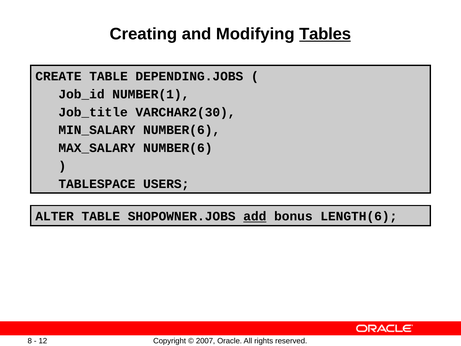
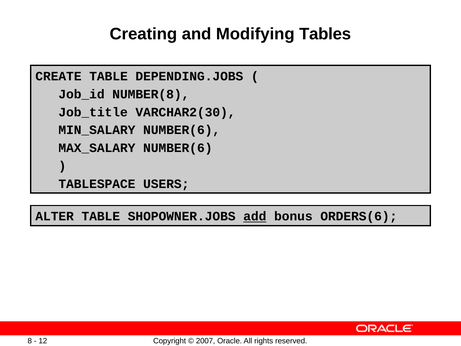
Tables underline: present -> none
NUMBER(1: NUMBER(1 -> NUMBER(8
LENGTH(6: LENGTH(6 -> ORDERS(6
